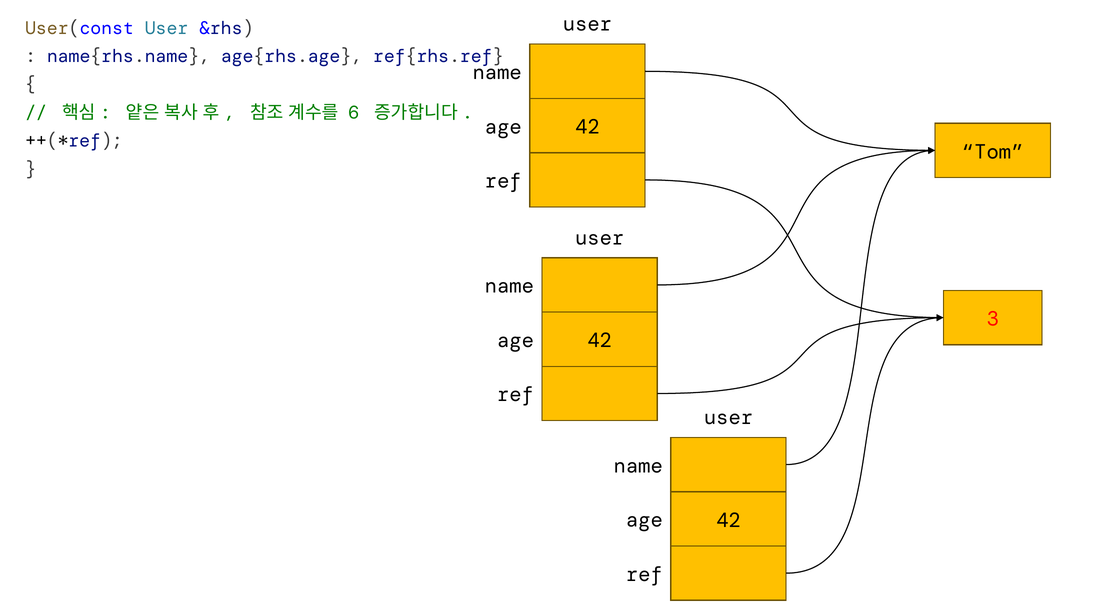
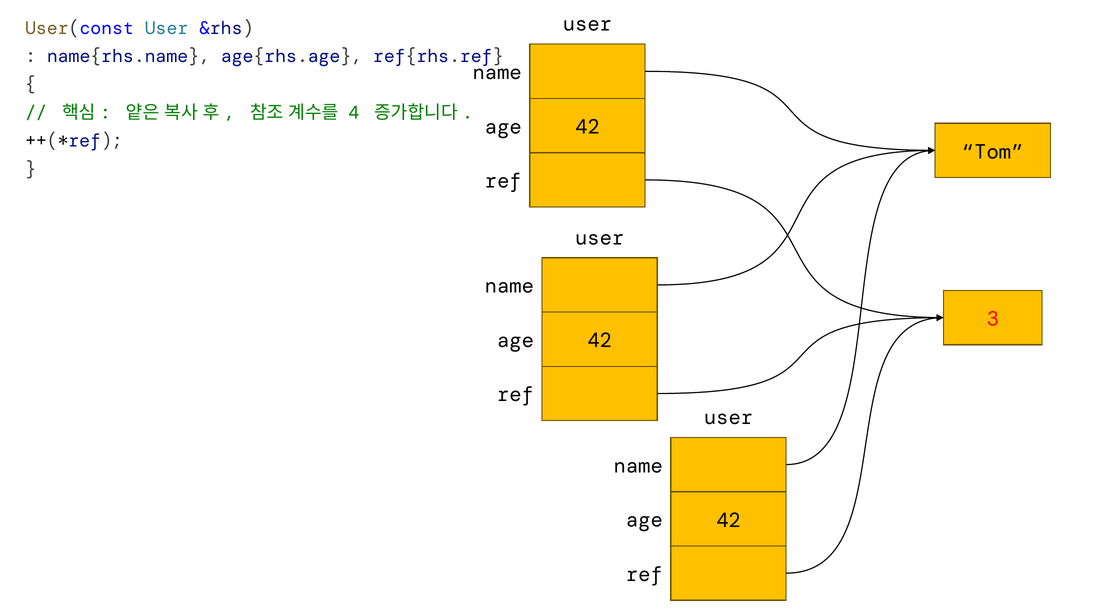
6: 6 -> 4
